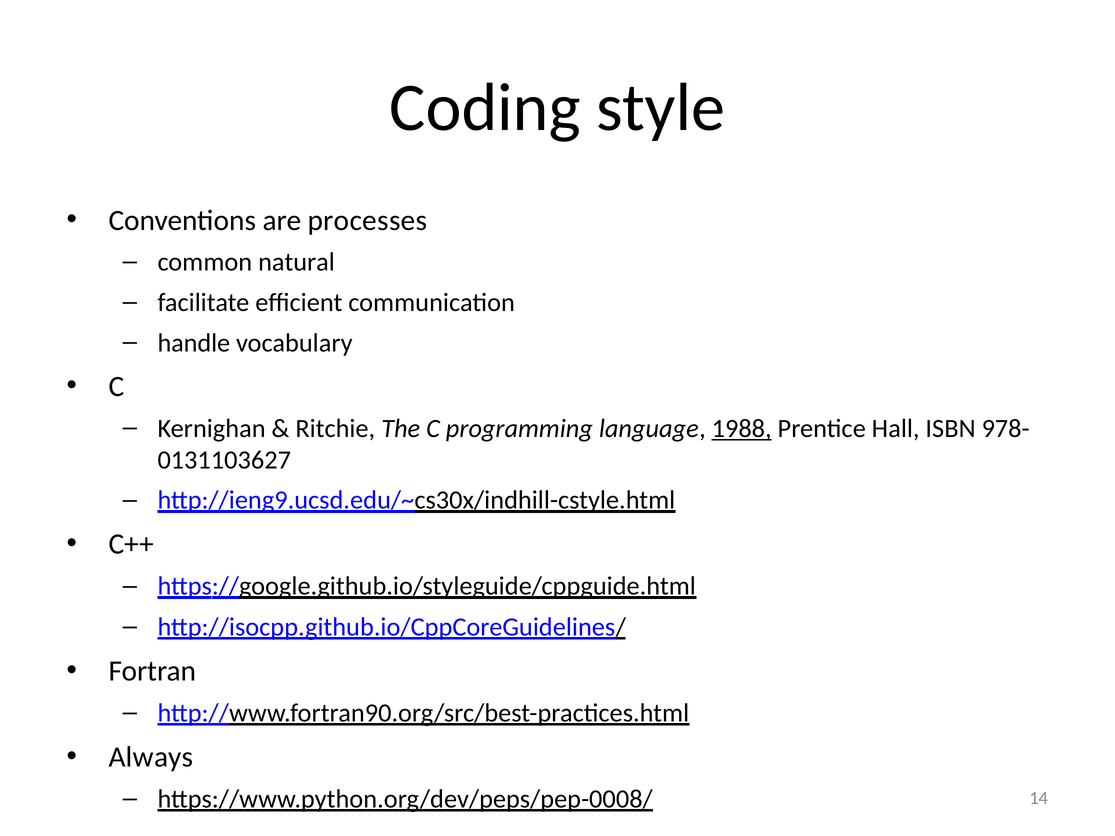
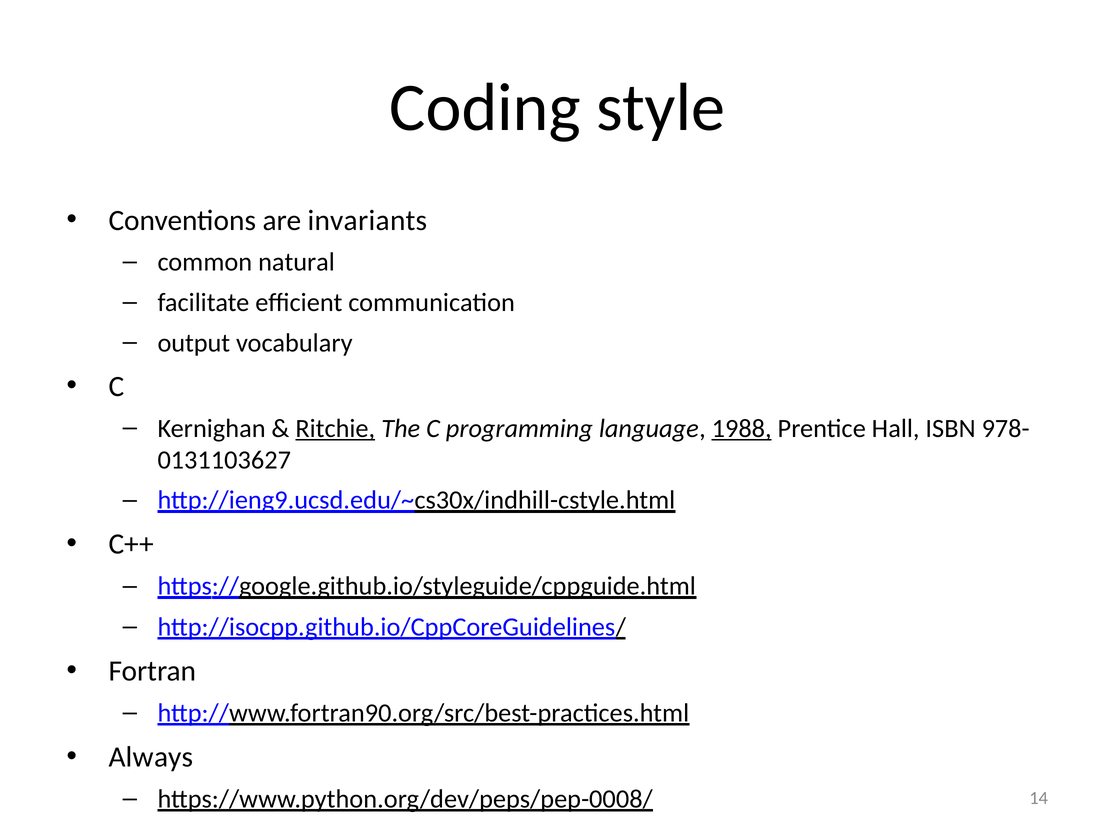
processes: processes -> invariants
handle: handle -> output
Ritchie underline: none -> present
